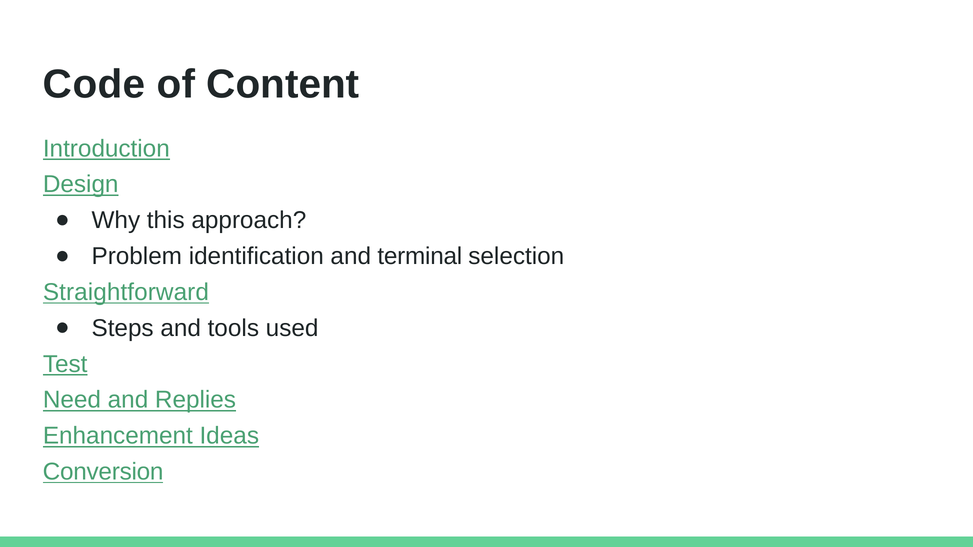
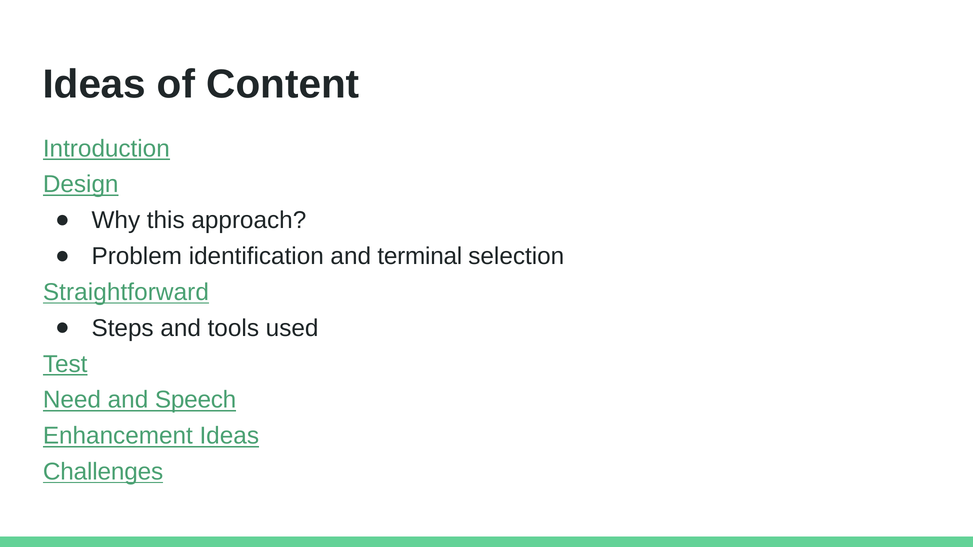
Code at (94, 84): Code -> Ideas
Replies: Replies -> Speech
Conversion: Conversion -> Challenges
